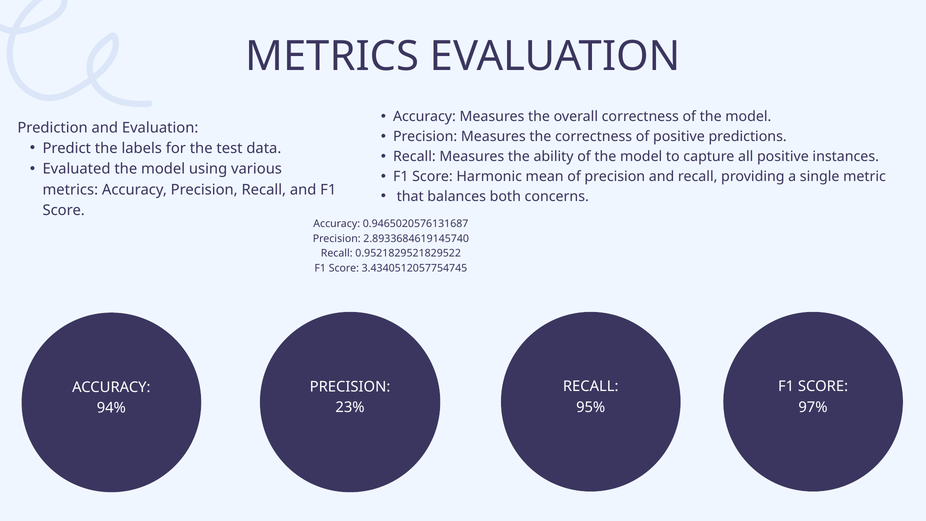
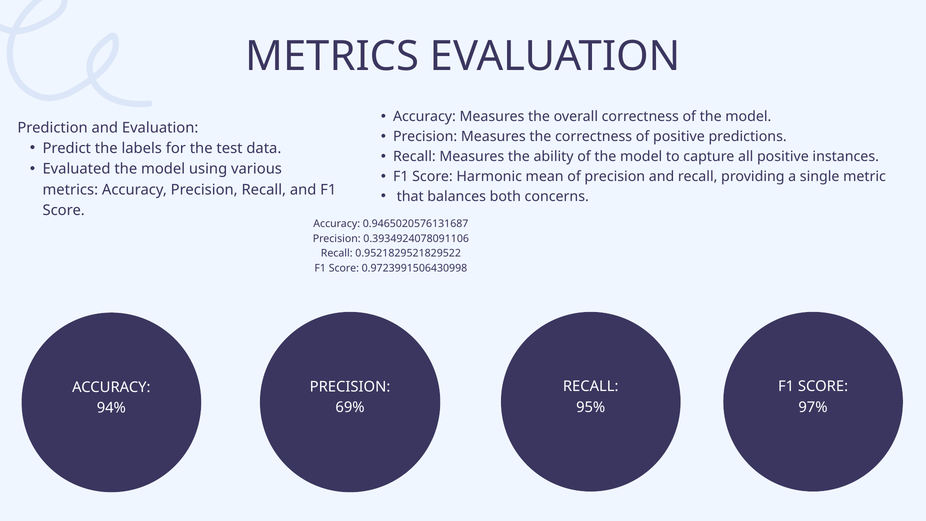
2.8933684619145740: 2.8933684619145740 -> 0.3934924078091106
3.4340512057754745: 3.4340512057754745 -> 0.9723991506430998
23%: 23% -> 69%
